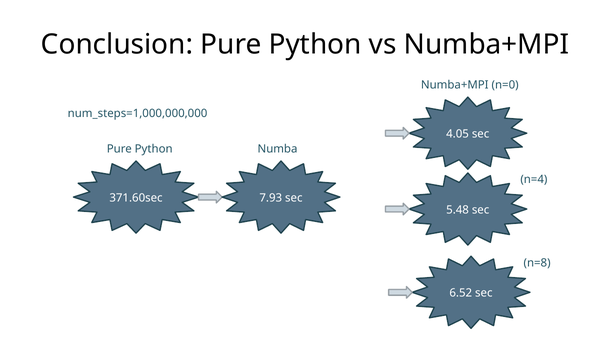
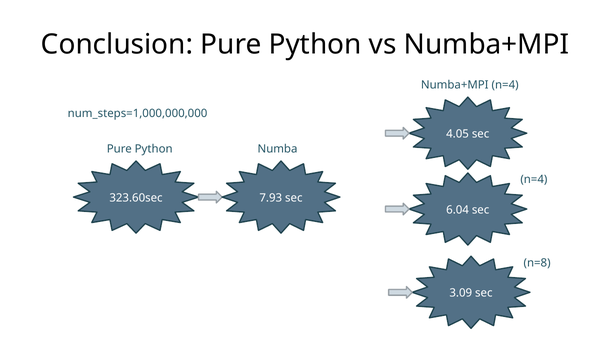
Numba+MPI n=0: n=0 -> n=4
371.60sec: 371.60sec -> 323.60sec
5.48: 5.48 -> 6.04
6.52: 6.52 -> 3.09
